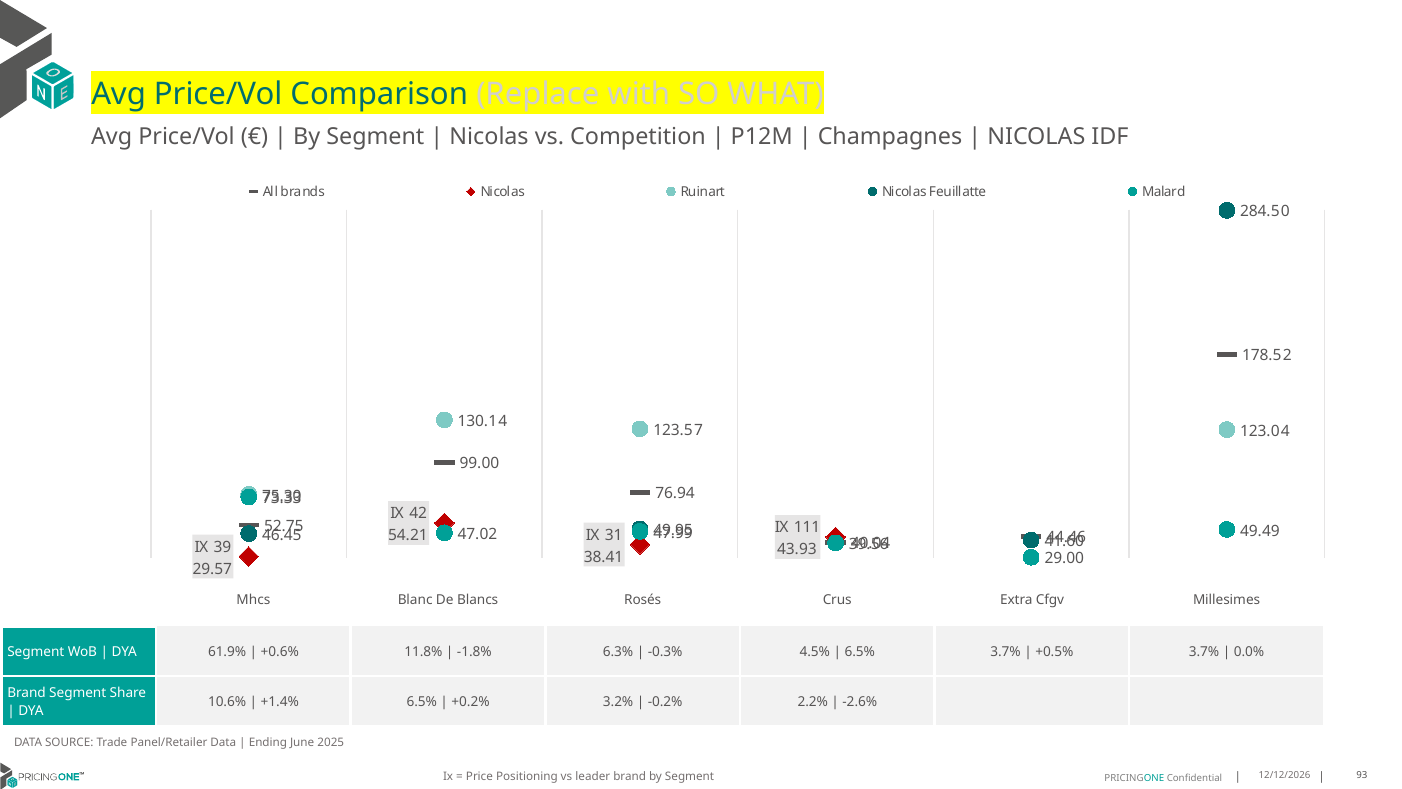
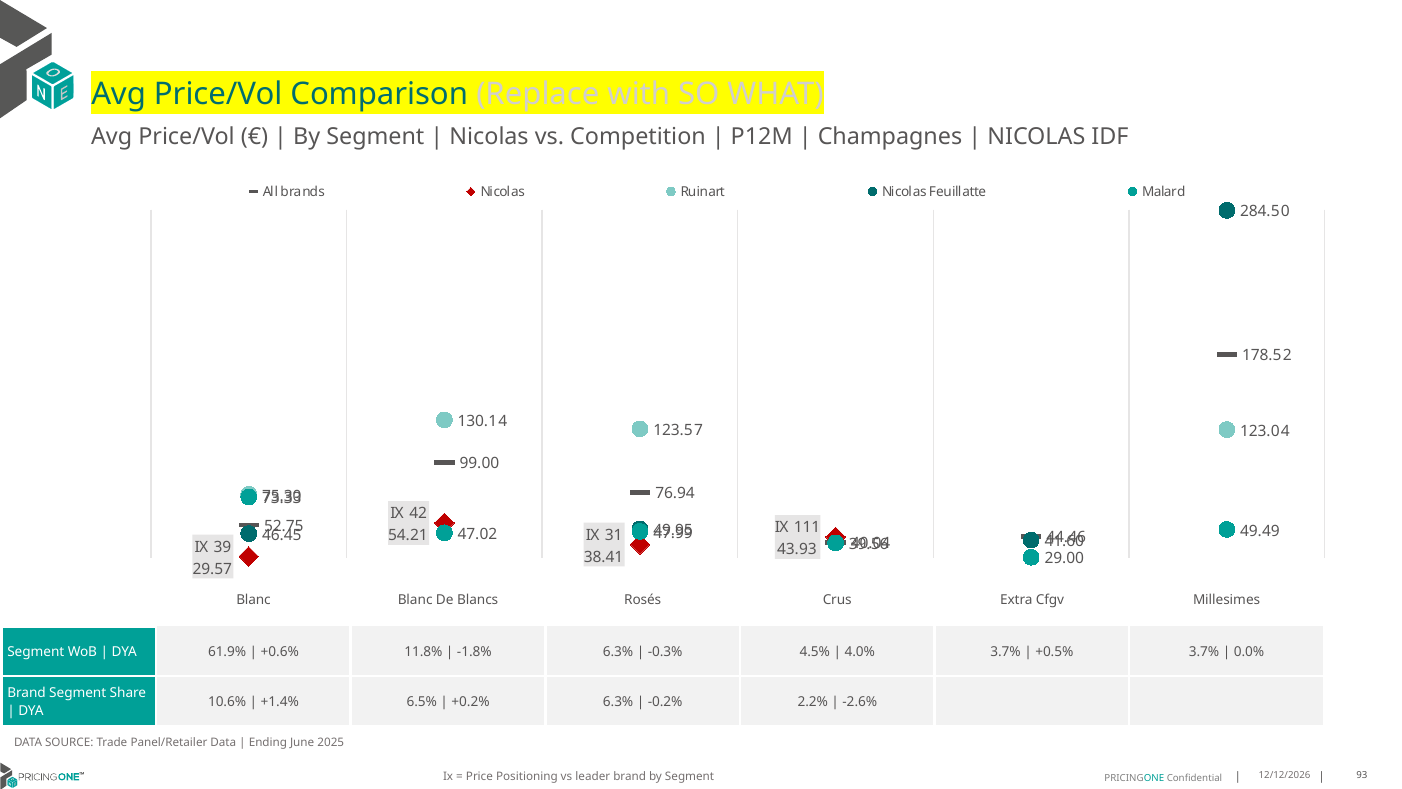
Mhcs at (253, 600): Mhcs -> Blanc
6.5% at (860, 652): 6.5% -> 4.0%
+0.2% 3.2%: 3.2% -> 6.3%
